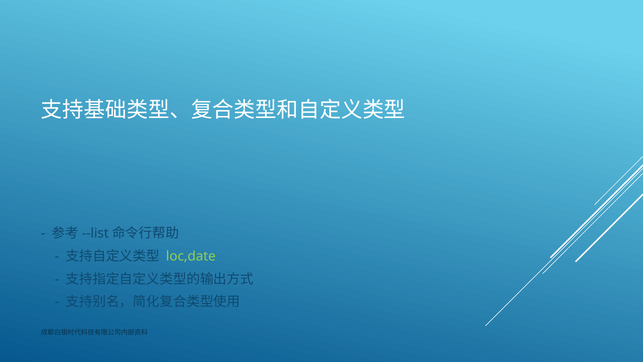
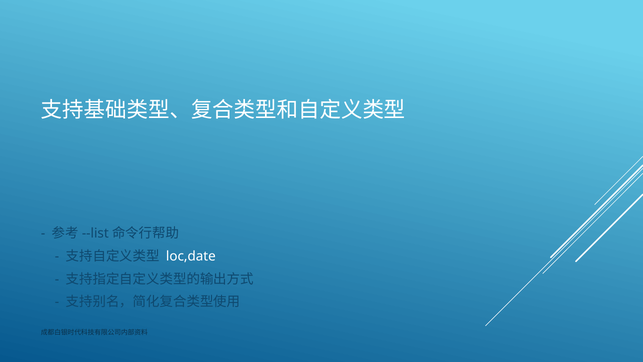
loc,date colour: light green -> white
